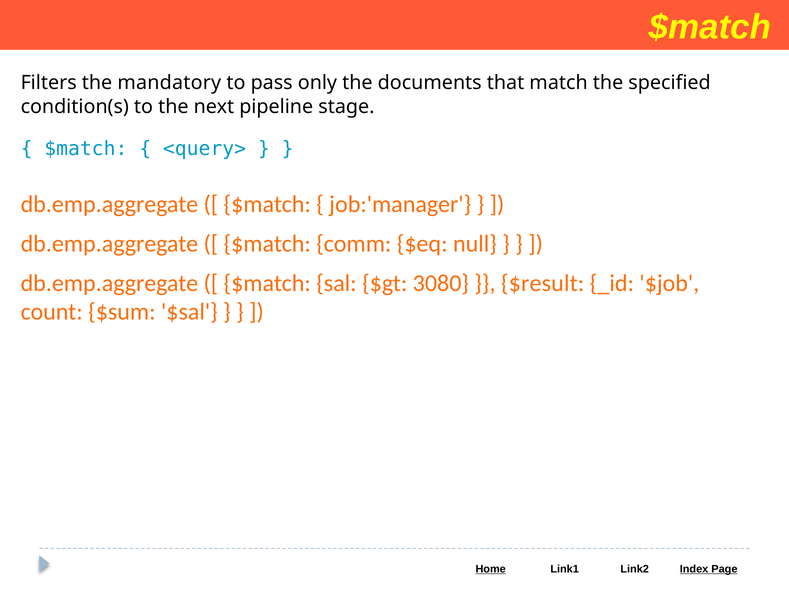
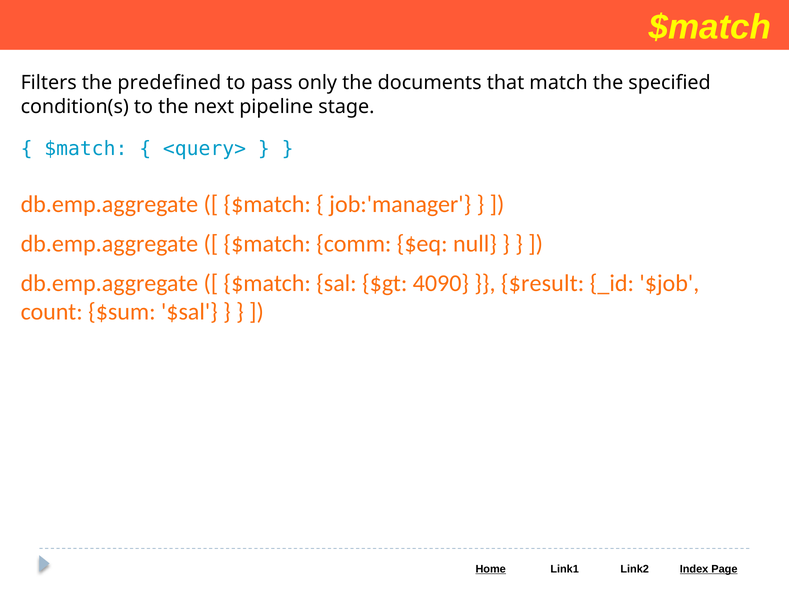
mandatory: mandatory -> predefined
3080: 3080 -> 4090
